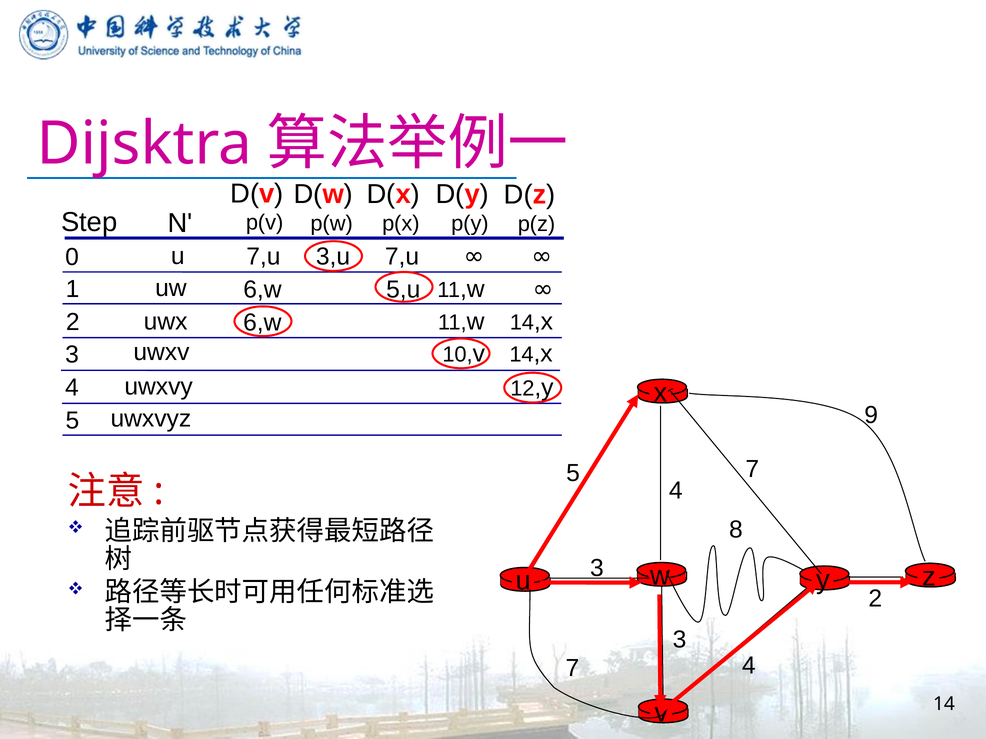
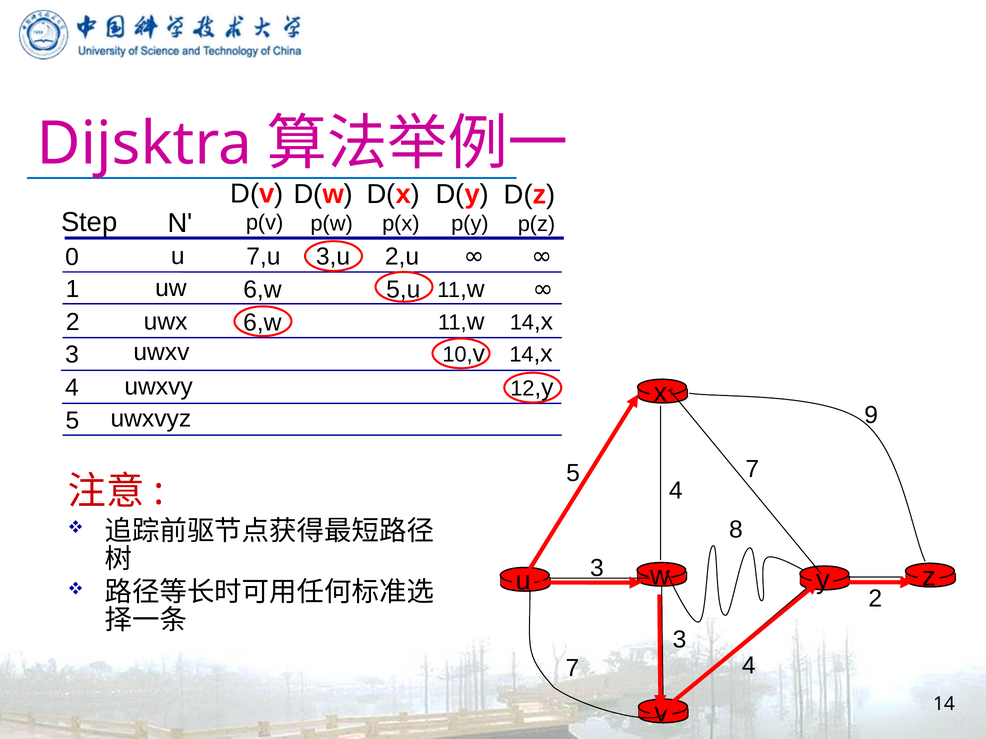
3,u 7,u: 7,u -> 2,u
